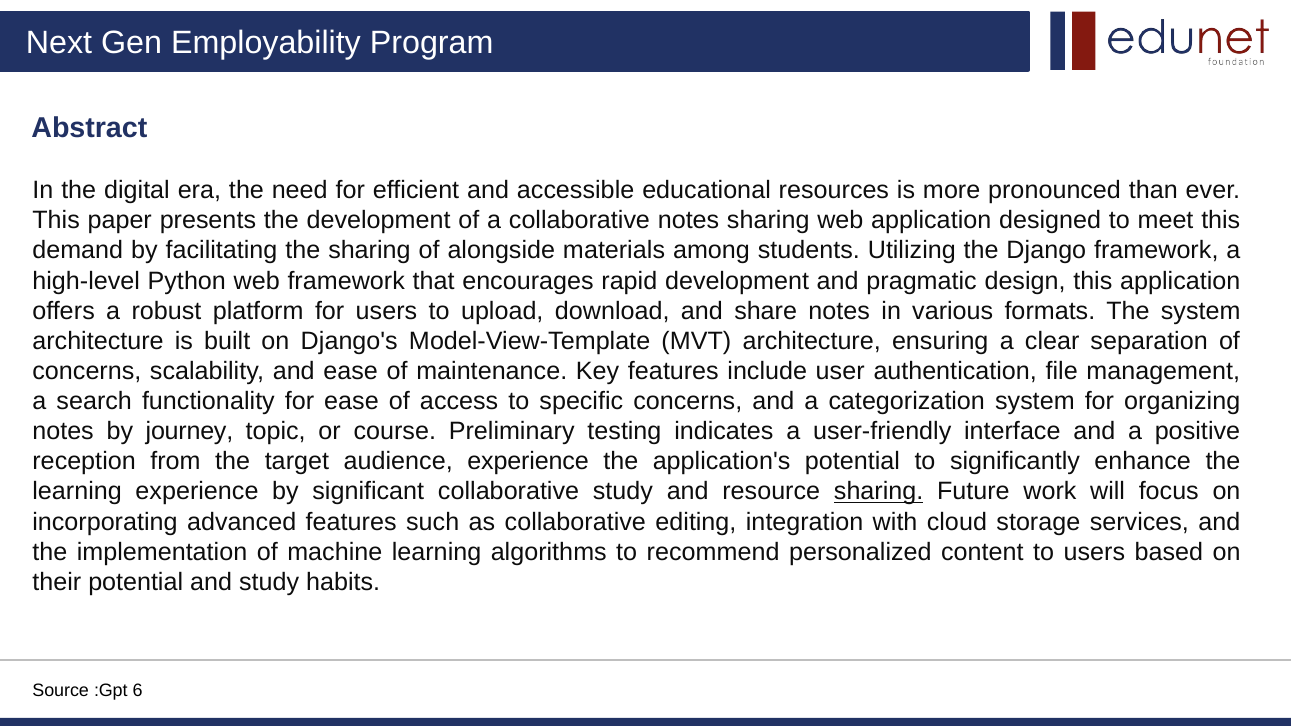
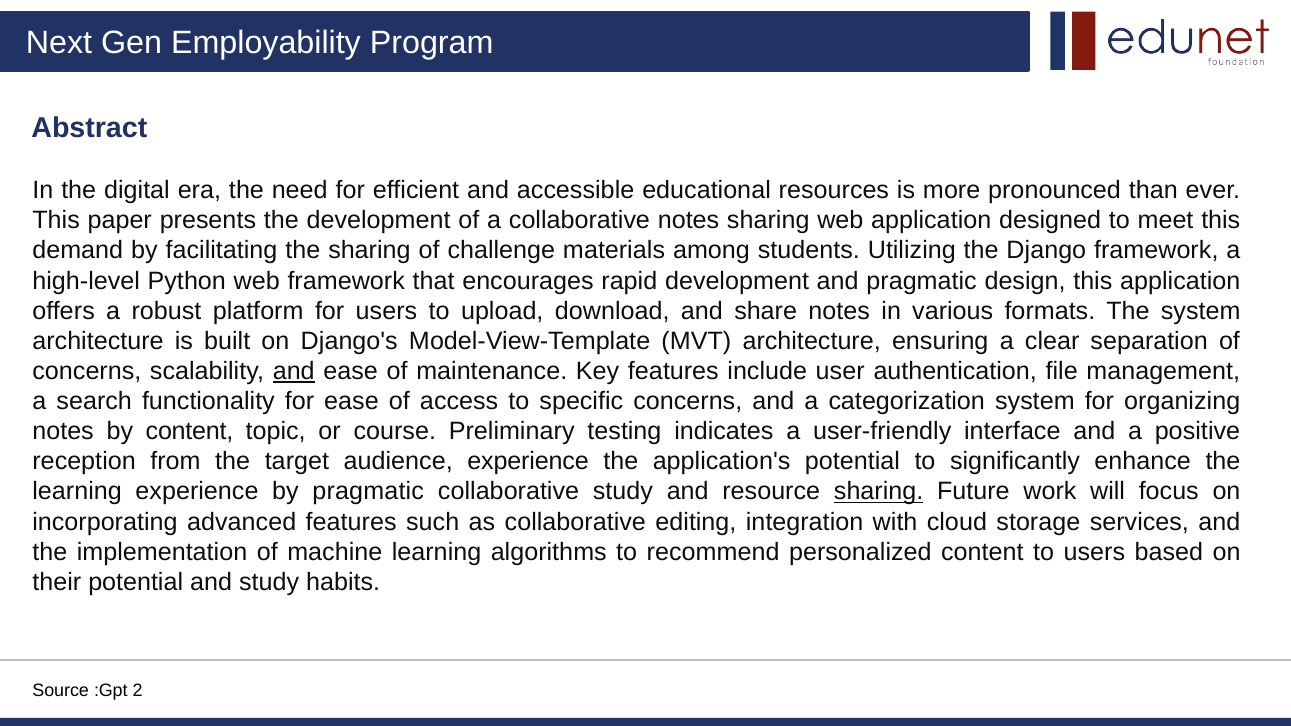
alongside: alongside -> challenge
and at (294, 371) underline: none -> present
by journey: journey -> content
by significant: significant -> pragmatic
6: 6 -> 2
